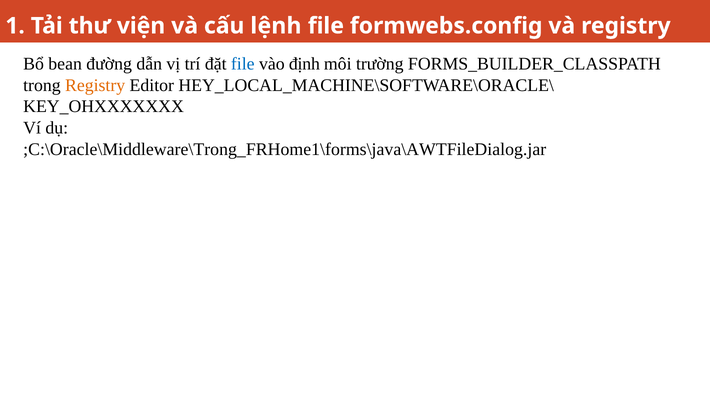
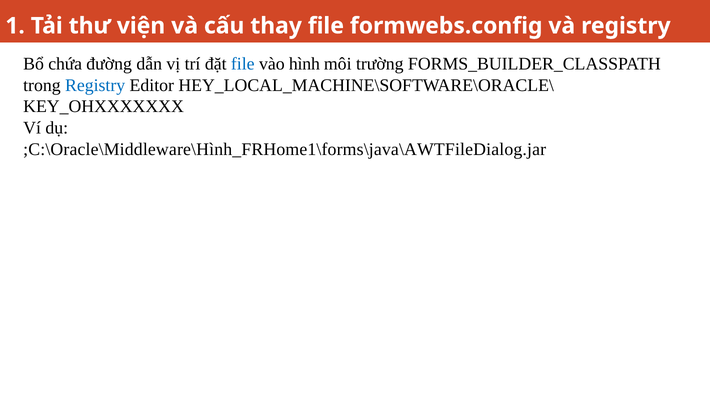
lệnh: lệnh -> thay
bean: bean -> chứa
định: định -> hình
Registry at (95, 85) colour: orange -> blue
;C:\Oracle\Middleware\Trong_FRHome1\forms\java\AWTFileDialog.jar: ;C:\Oracle\Middleware\Trong_FRHome1\forms\java\AWTFileDialog.jar -> ;C:\Oracle\Middleware\Hình_FRHome1\forms\java\AWTFileDialog.jar
